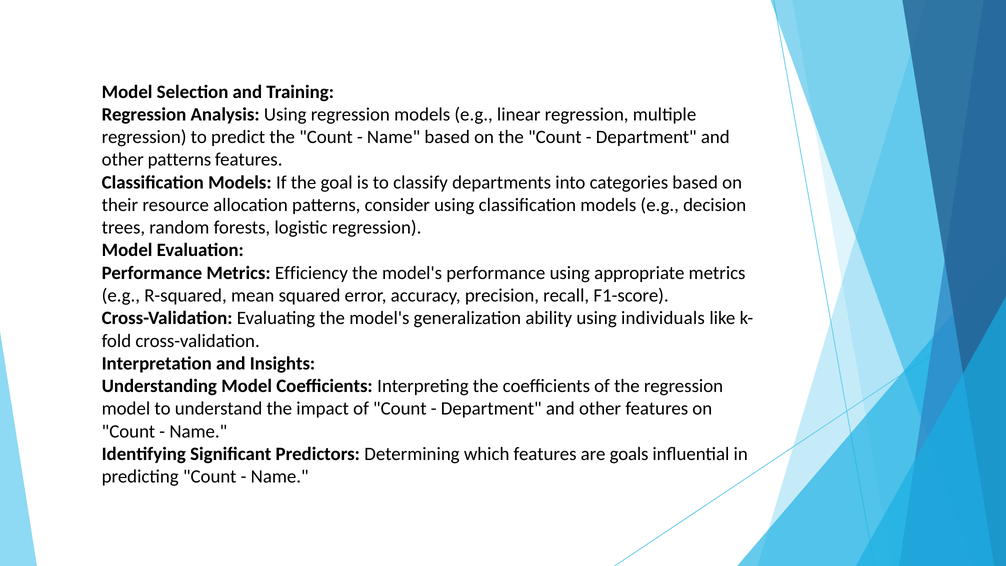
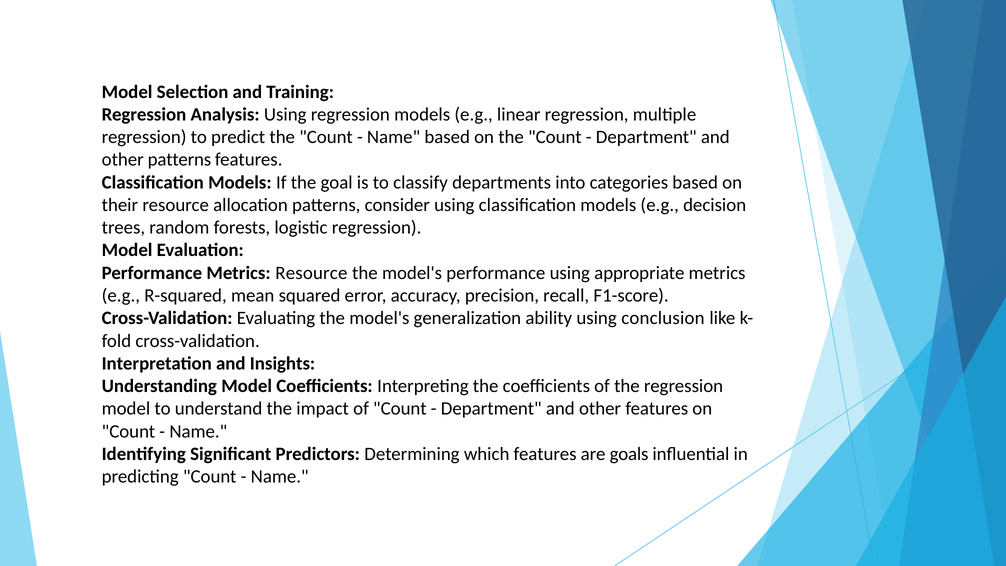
Metrics Efficiency: Efficiency -> Resource
individuals: individuals -> conclusion
